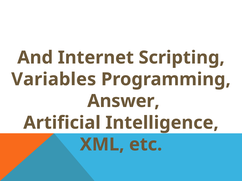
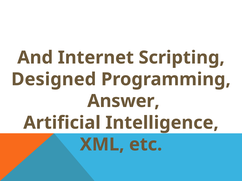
Variables: Variables -> Designed
